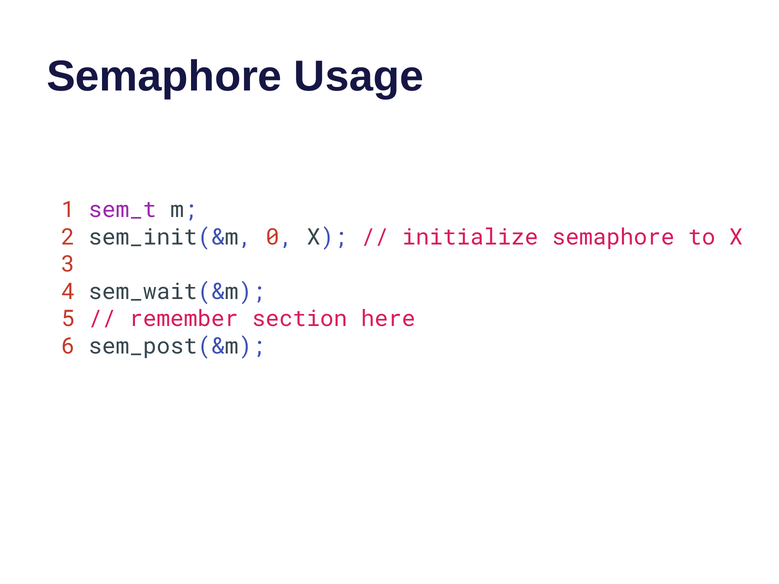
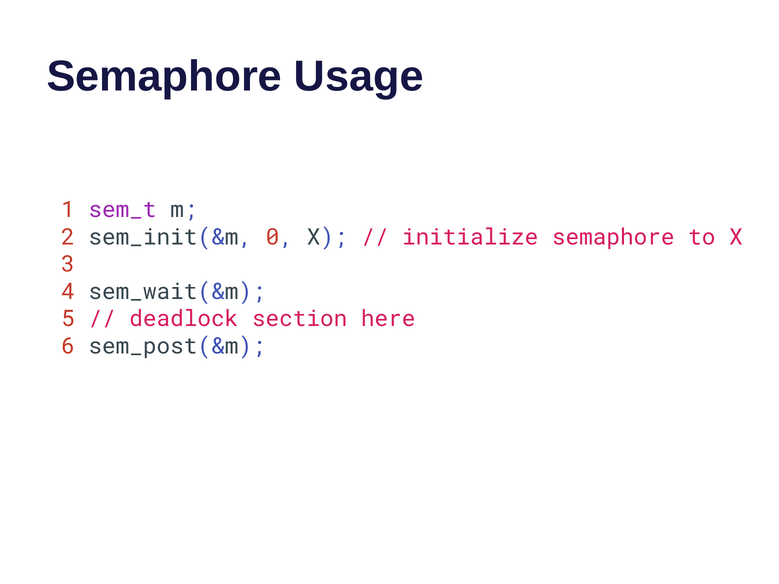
remember: remember -> deadlock
